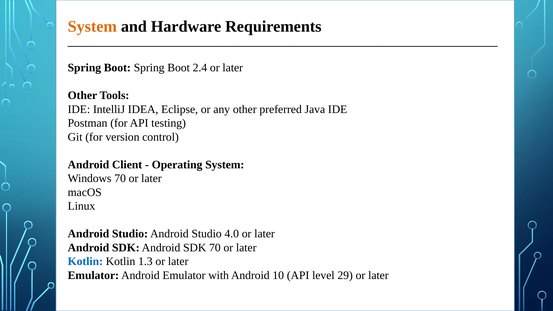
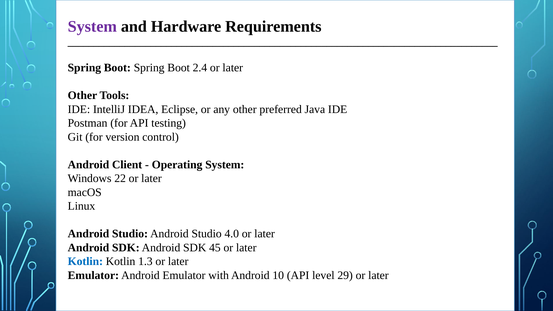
System at (92, 27) colour: orange -> purple
Windows 70: 70 -> 22
SDK 70: 70 -> 45
